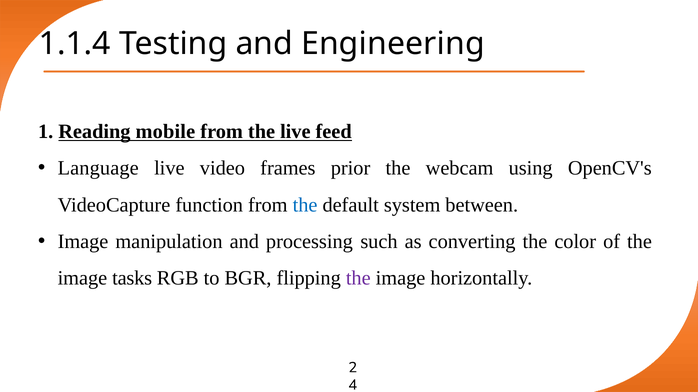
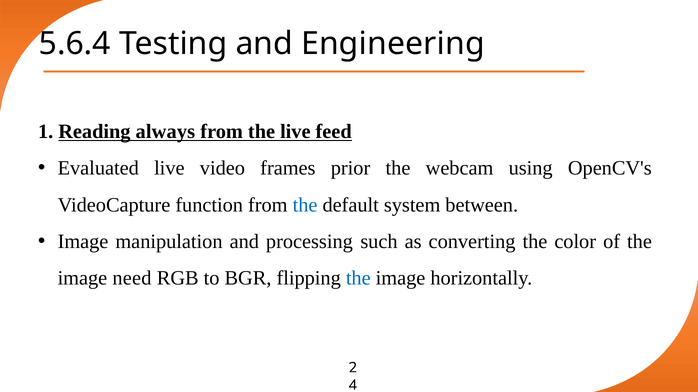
1.1.4: 1.1.4 -> 5.6.4
mobile: mobile -> always
Language: Language -> Evaluated
tasks: tasks -> need
the at (358, 278) colour: purple -> blue
